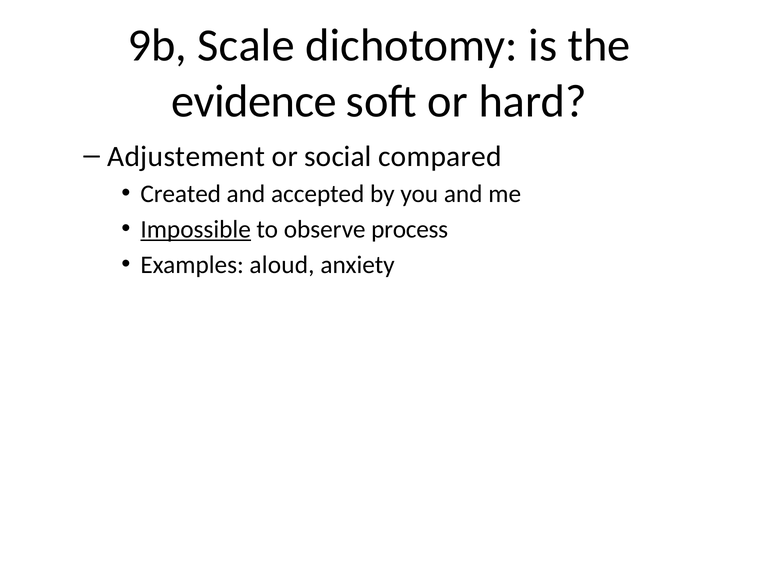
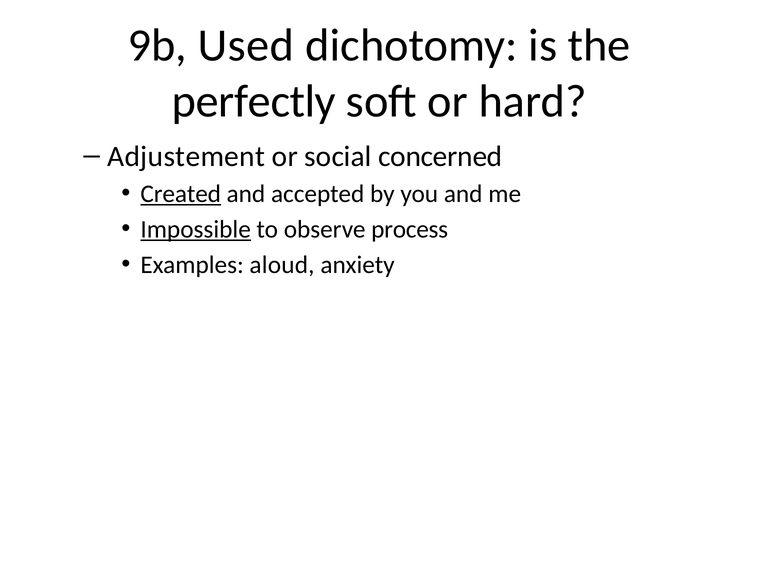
Scale: Scale -> Used
evidence: evidence -> perfectly
compared: compared -> concerned
Created underline: none -> present
